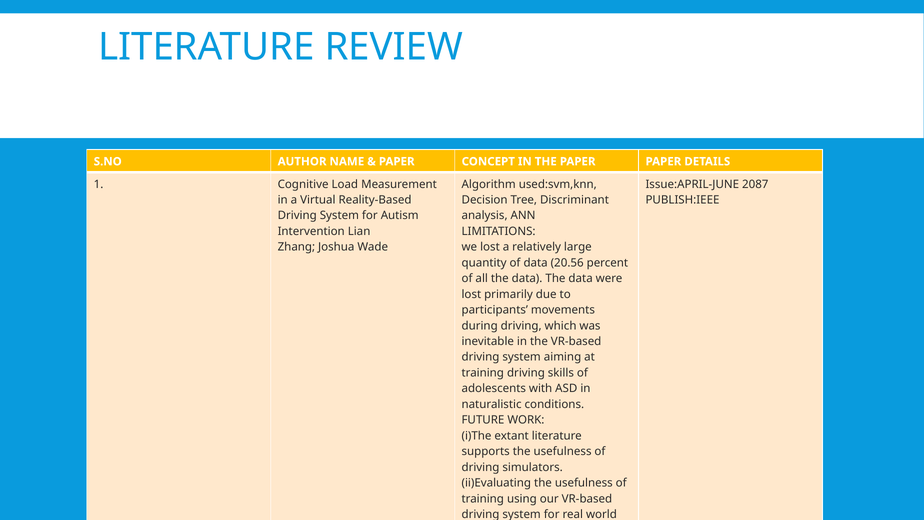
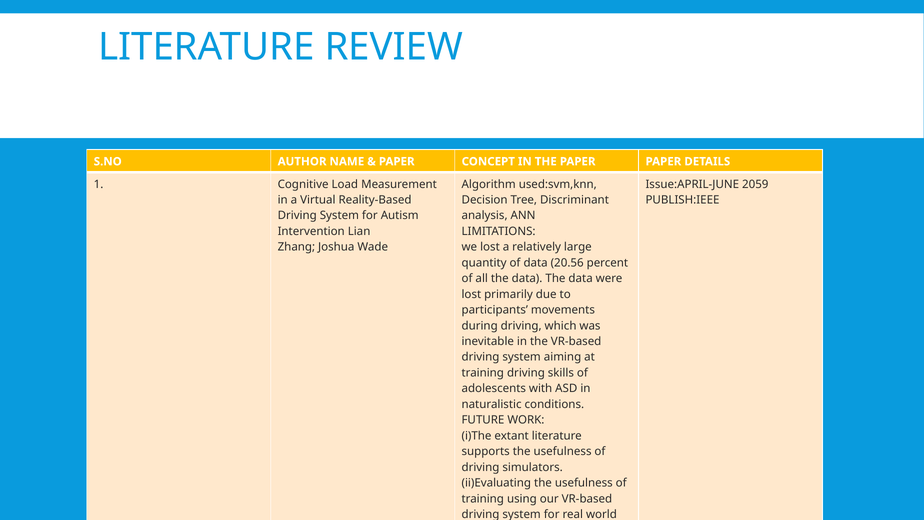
2087: 2087 -> 2059
